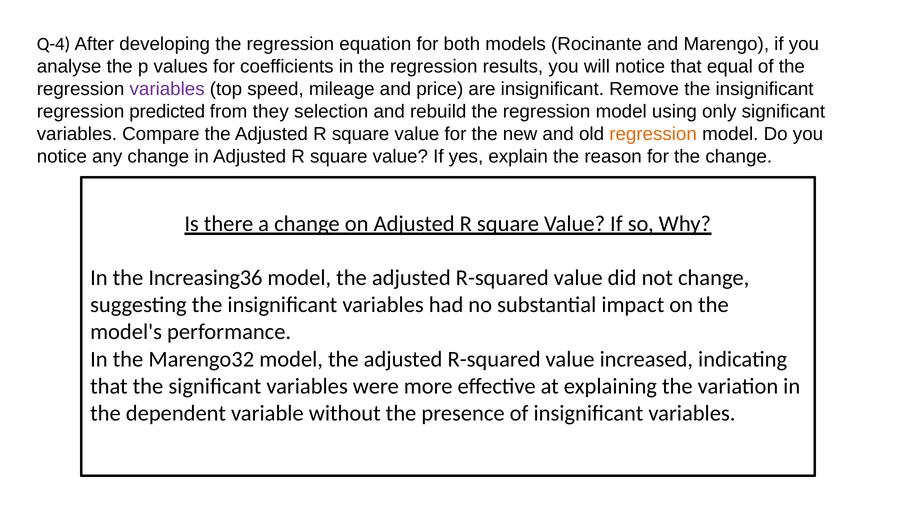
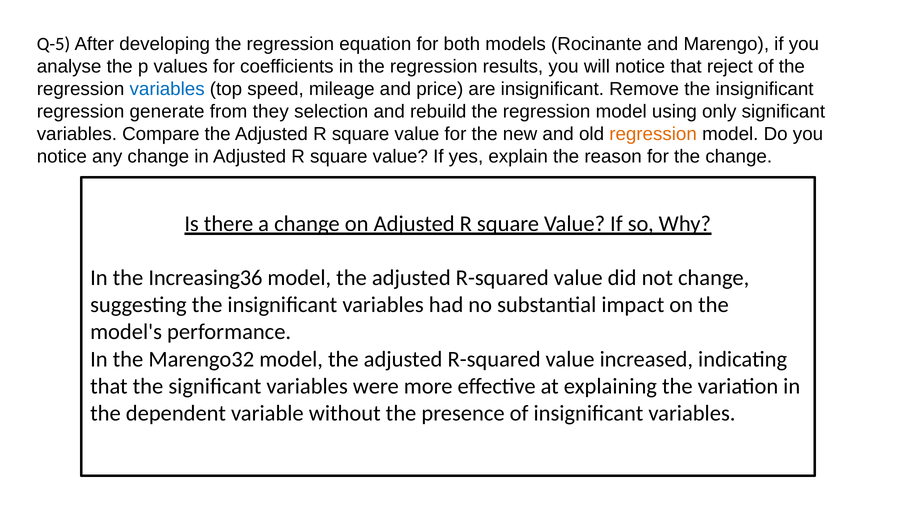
Q-4: Q-4 -> Q-5
equal: equal -> reject
variables at (167, 89) colour: purple -> blue
predicted: predicted -> generate
